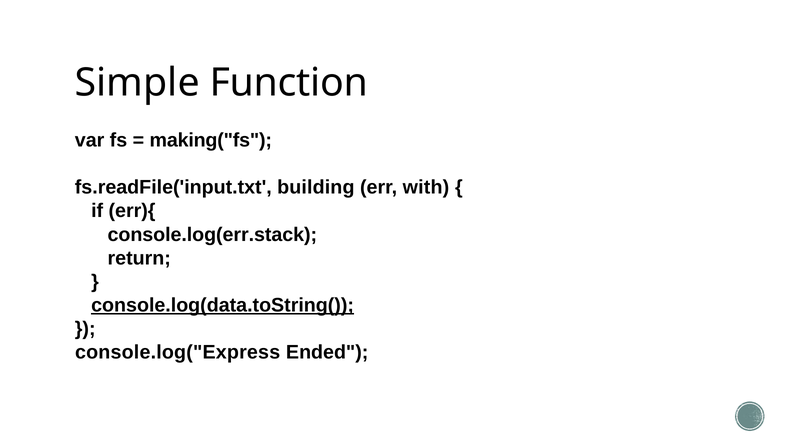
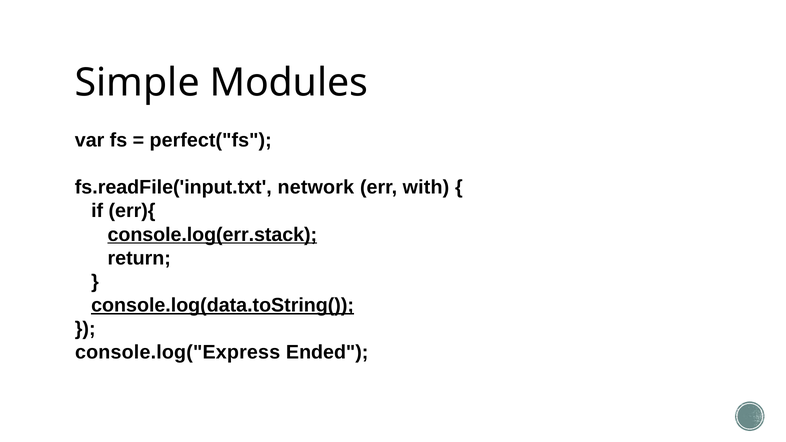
Function: Function -> Modules
making("fs: making("fs -> perfect("fs
building: building -> network
console.log(err.stack underline: none -> present
